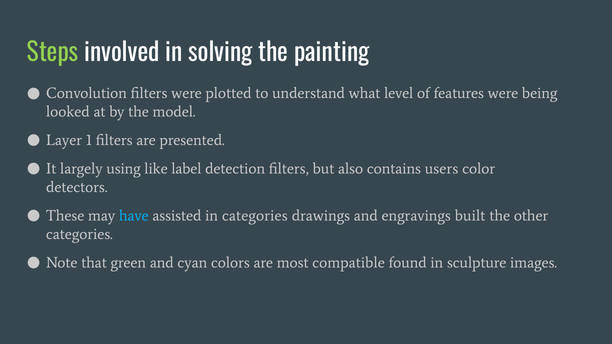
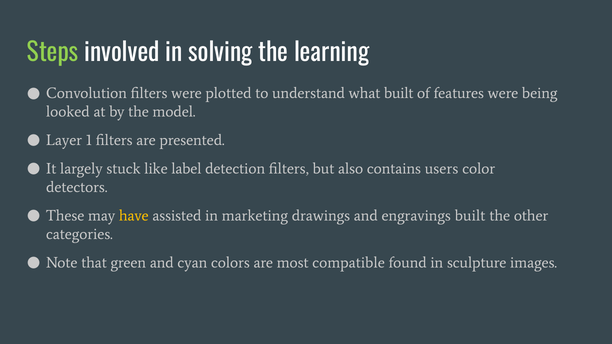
painting: painting -> learning
what level: level -> built
using: using -> stuck
have colour: light blue -> yellow
in categories: categories -> marketing
